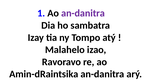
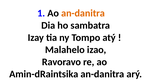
an-danitra at (83, 13) colour: purple -> orange
